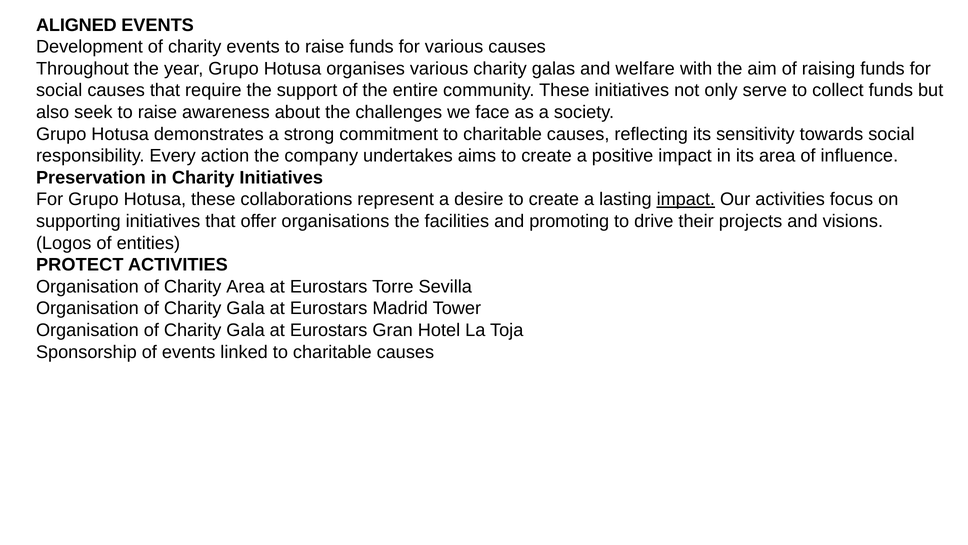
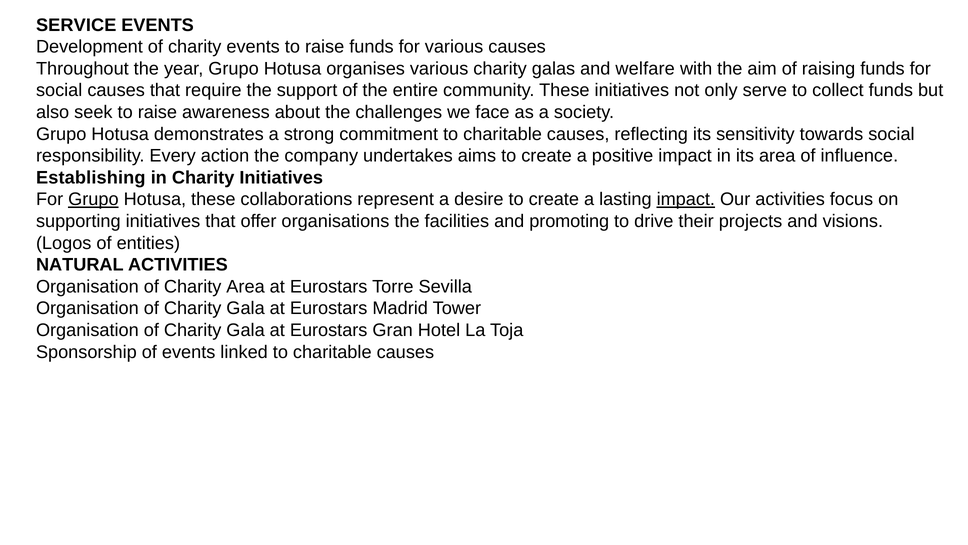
ALIGNED: ALIGNED -> SERVICE
Preservation: Preservation -> Establishing
Grupo at (93, 199) underline: none -> present
PROTECT: PROTECT -> NATURAL
